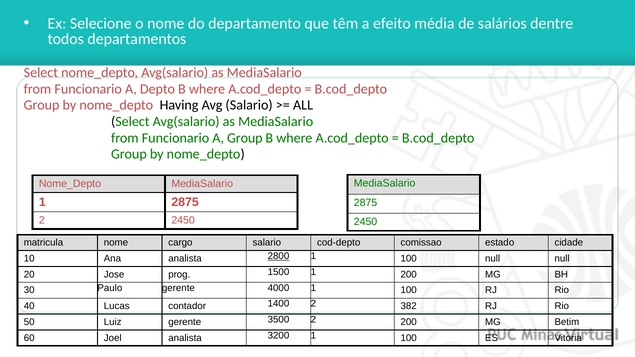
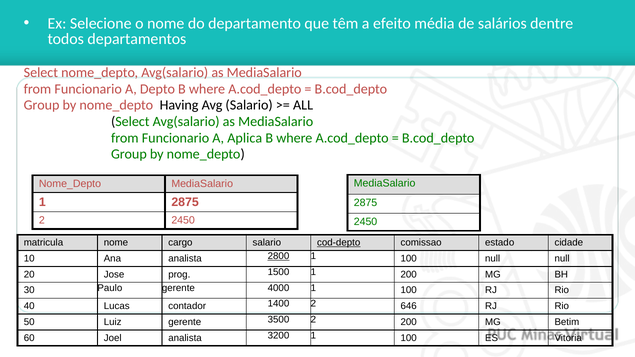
A Group: Group -> Aplica
cod-depto underline: none -> present
382: 382 -> 646
